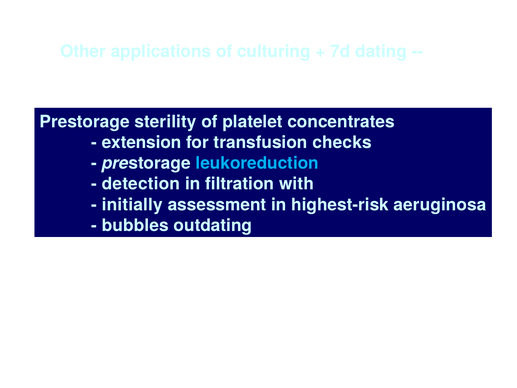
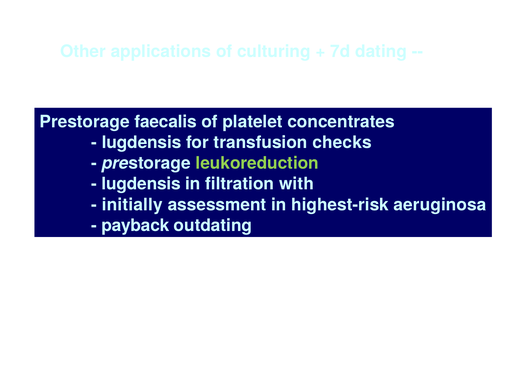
sterility: sterility -> faecalis
extension at (142, 142): extension -> lugdensis
leukoreduction colour: light blue -> light green
detection at (141, 184): detection -> lugdensis
bubbles: bubbles -> payback
